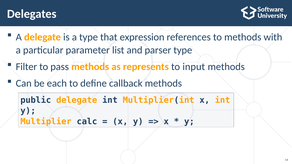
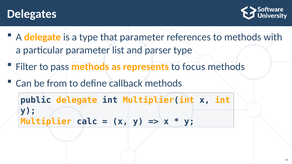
that expression: expression -> parameter
input: input -> focus
each: each -> from
